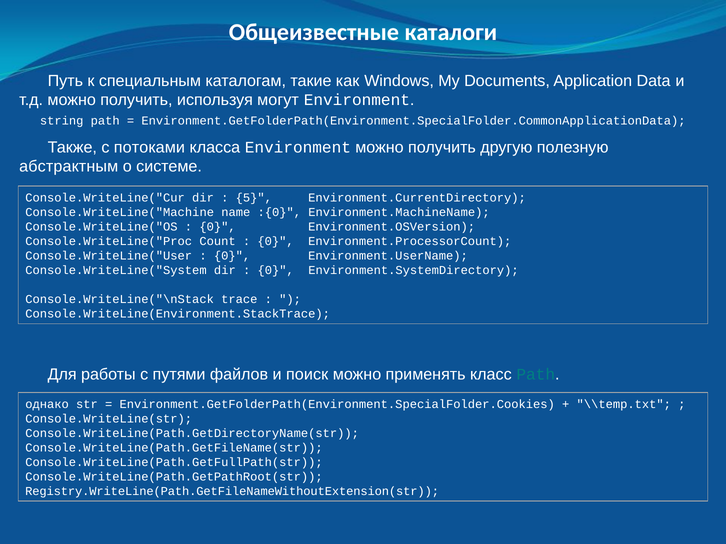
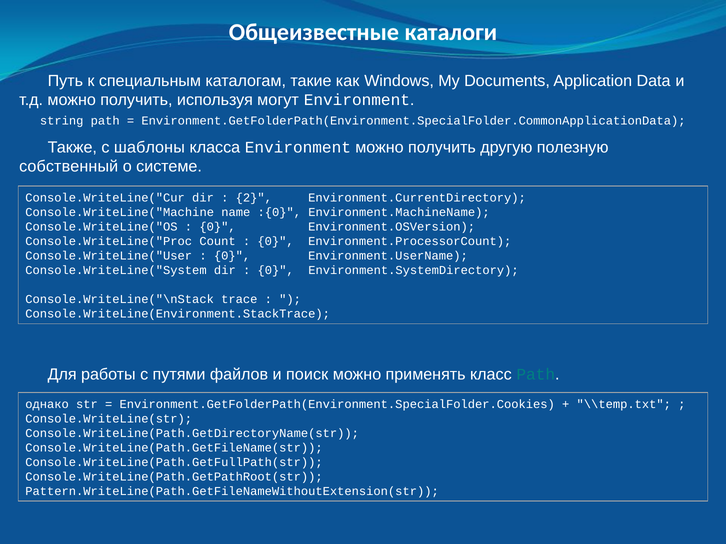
потоками: потоками -> шаблоны
абстрактным: абстрактным -> собственный
5: 5 -> 2
Registry.WriteLine(Path.GetFileNameWithoutExtension(str: Registry.WriteLine(Path.GetFileNameWithoutExtension(str -> Pattern.WriteLine(Path.GetFileNameWithoutExtension(str
